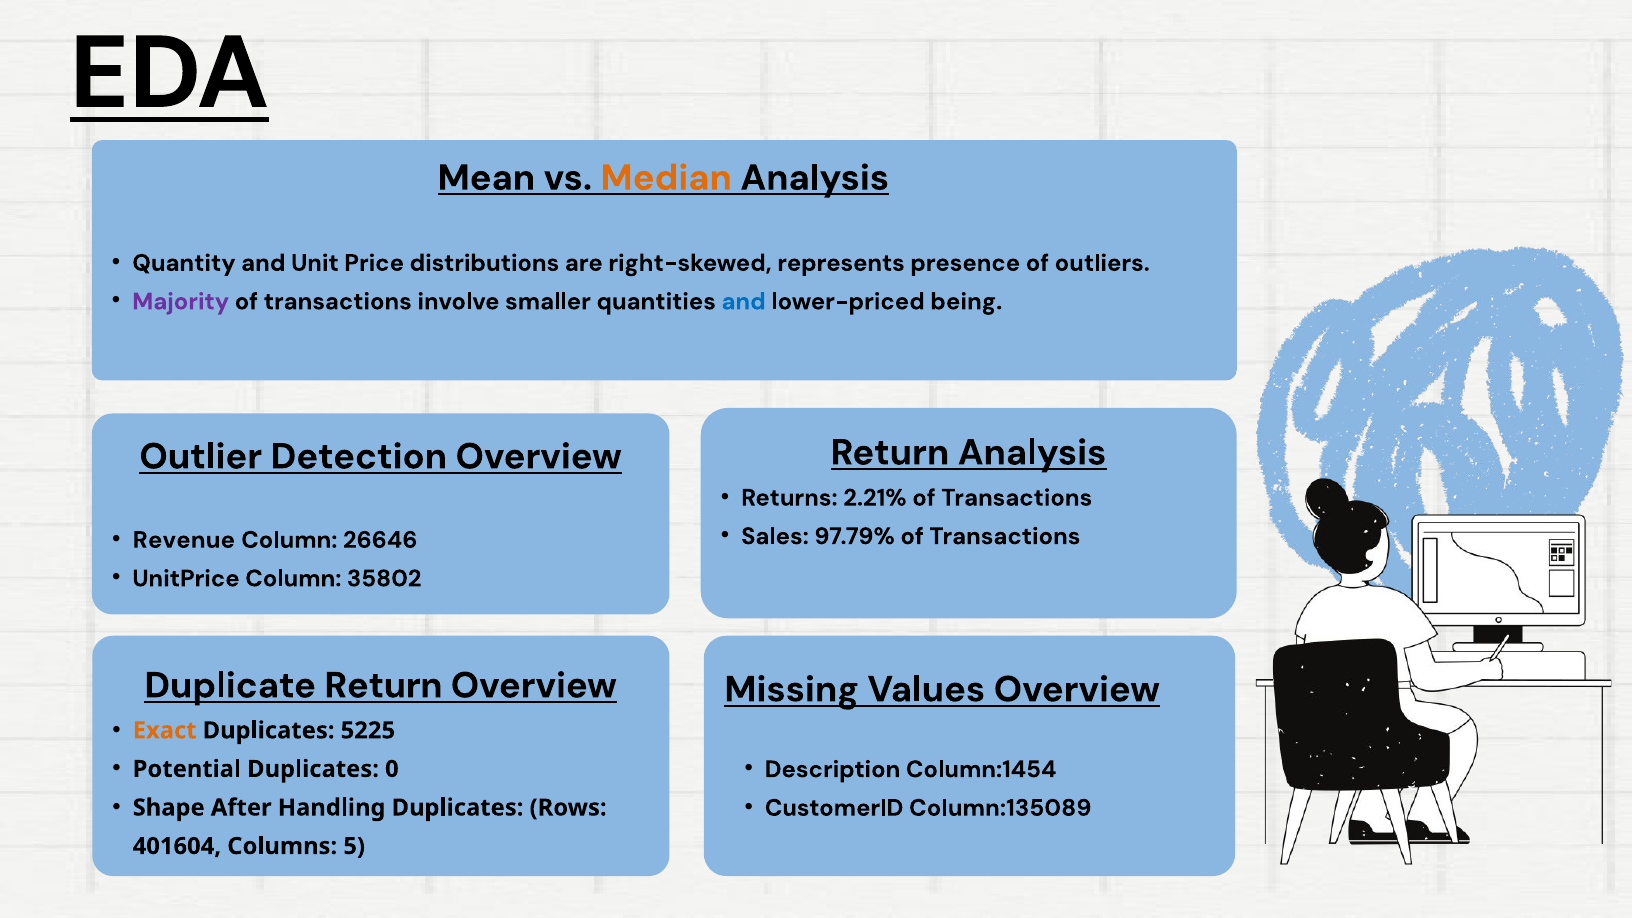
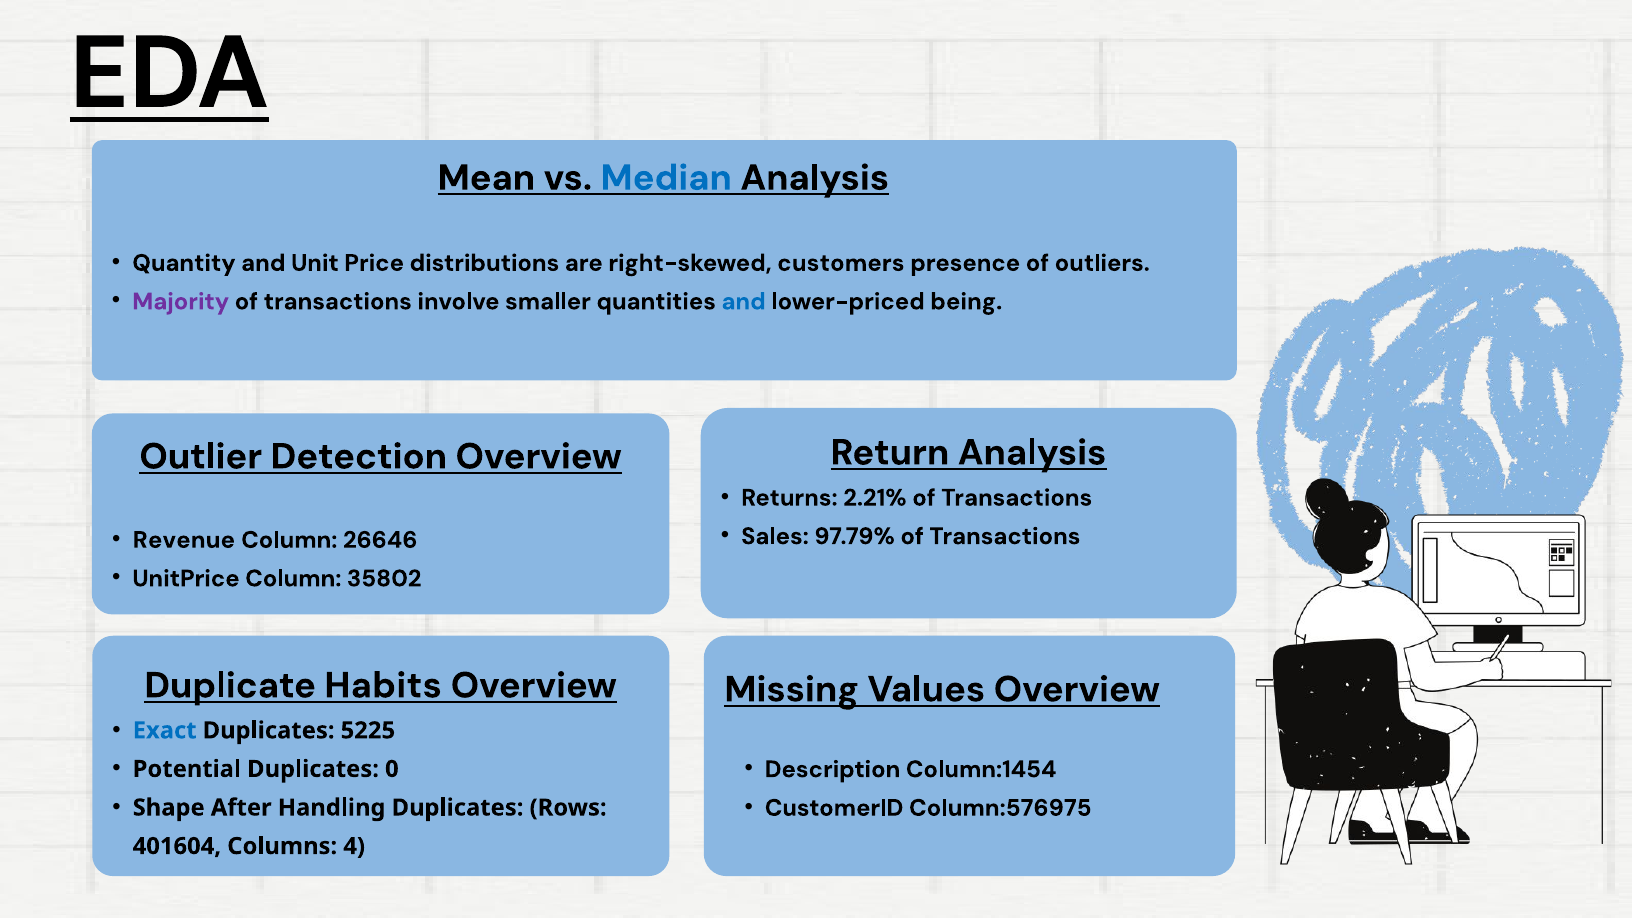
Median colour: orange -> blue
represents: represents -> customers
Duplicate Return: Return -> Habits
Exact colour: orange -> blue
Column:135089: Column:135089 -> Column:576975
5: 5 -> 4
